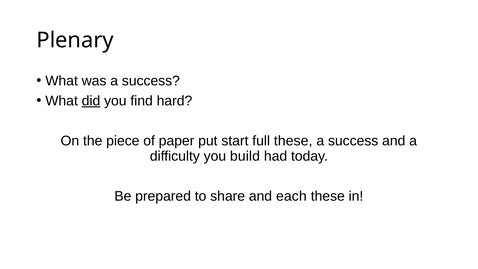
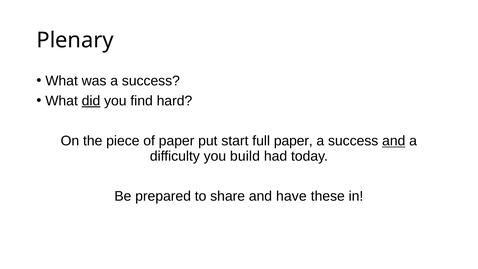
full these: these -> paper
and at (394, 141) underline: none -> present
each: each -> have
